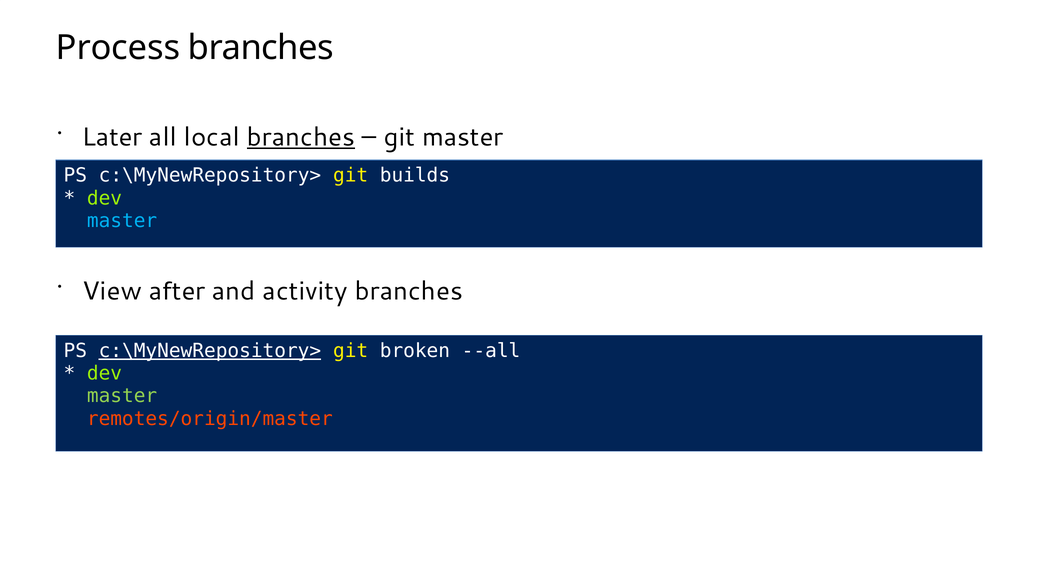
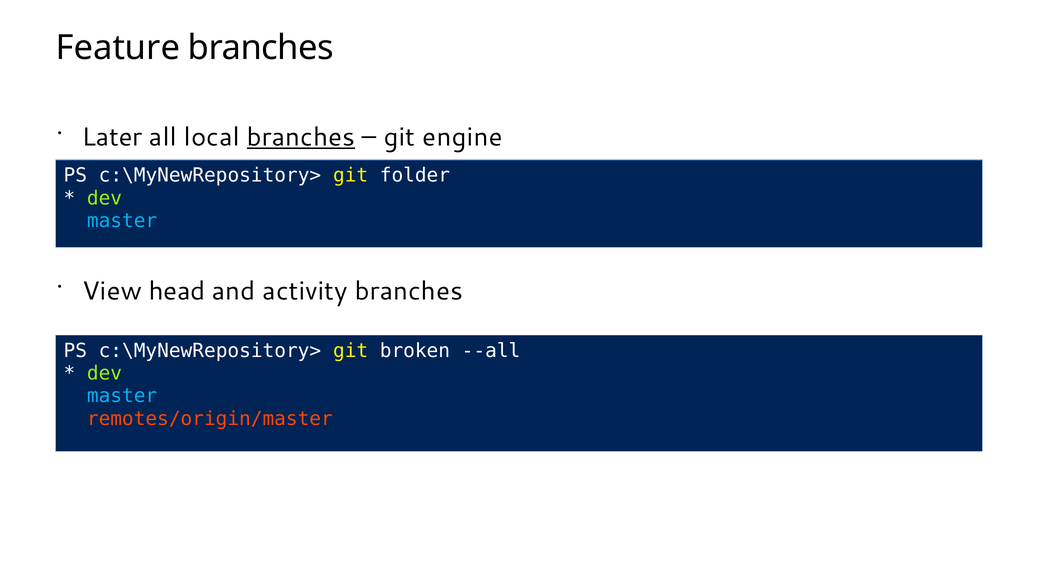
Process: Process -> Feature
git master: master -> engine
builds: builds -> folder
after: after -> head
c:\MyNewRepository> at (210, 351) underline: present -> none
master at (122, 396) colour: light green -> light blue
